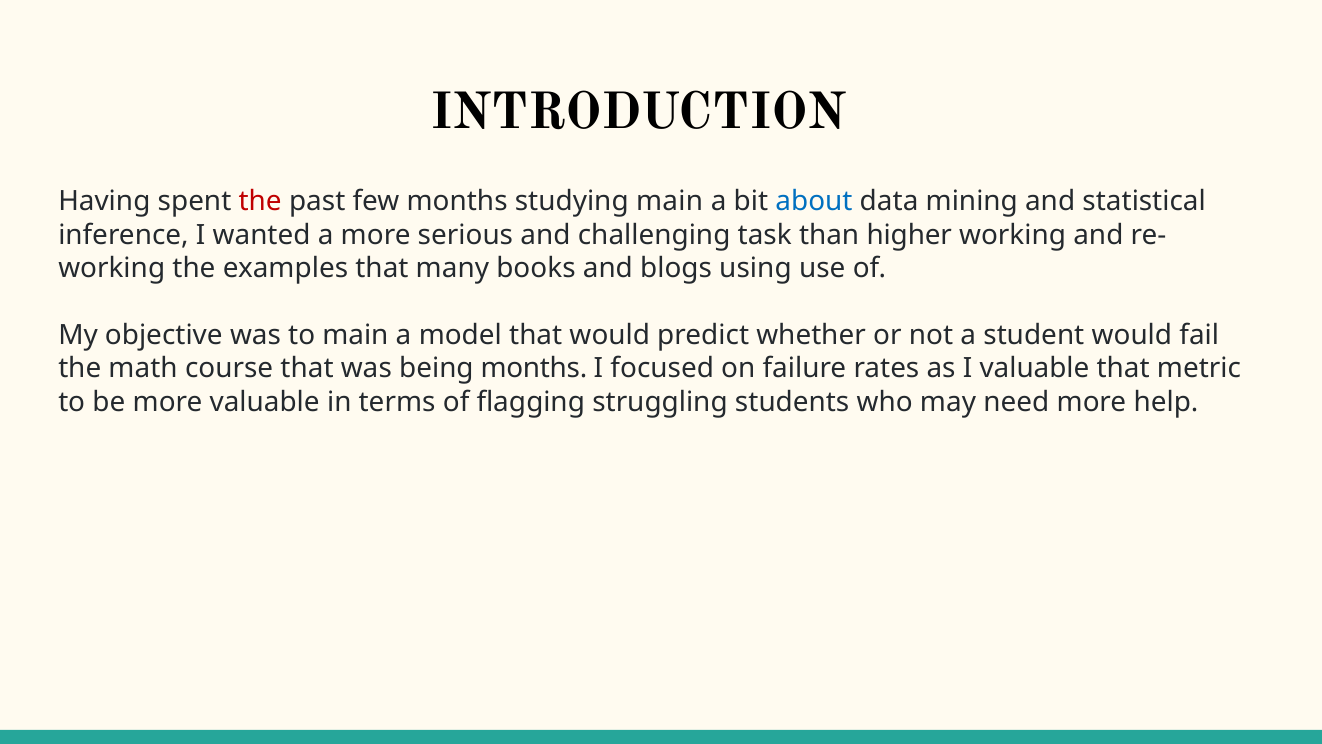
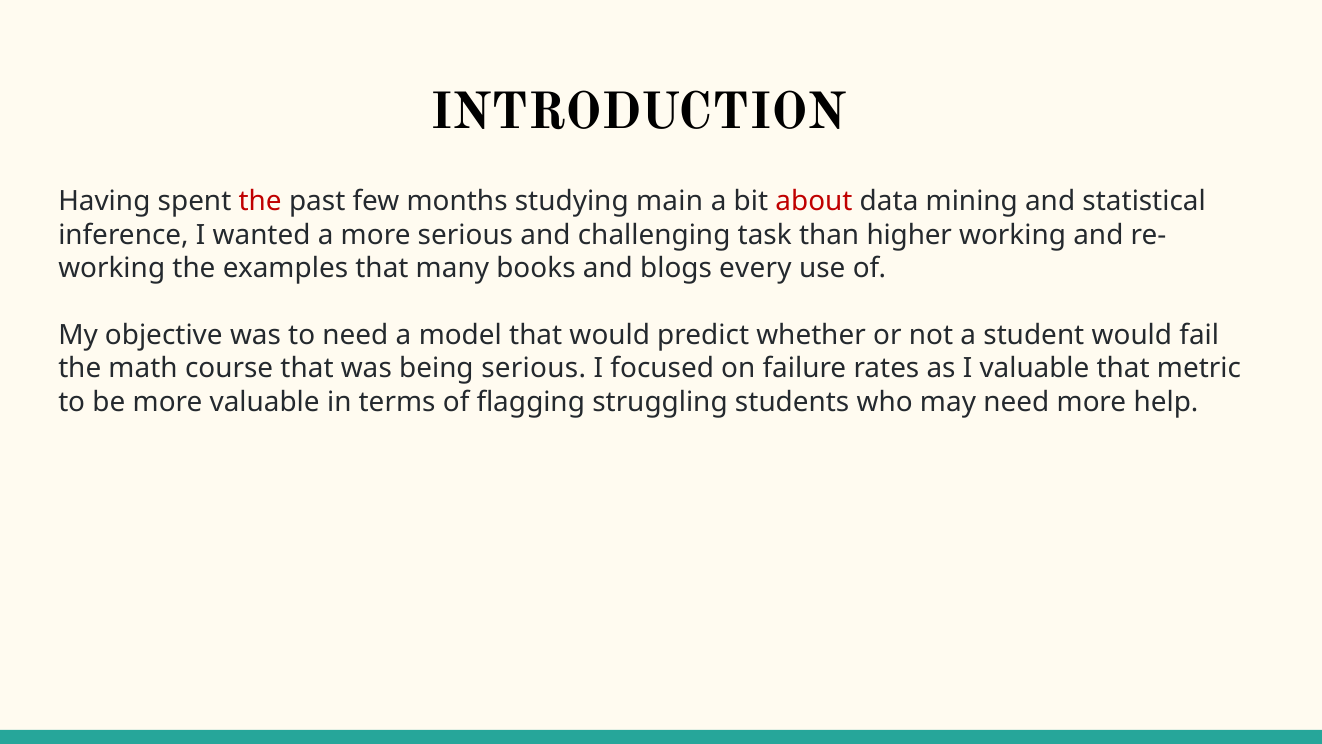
about colour: blue -> red
using: using -> every
to main: main -> need
being months: months -> serious
